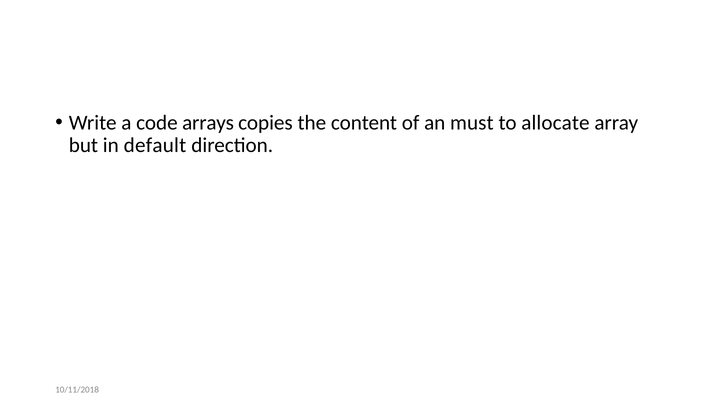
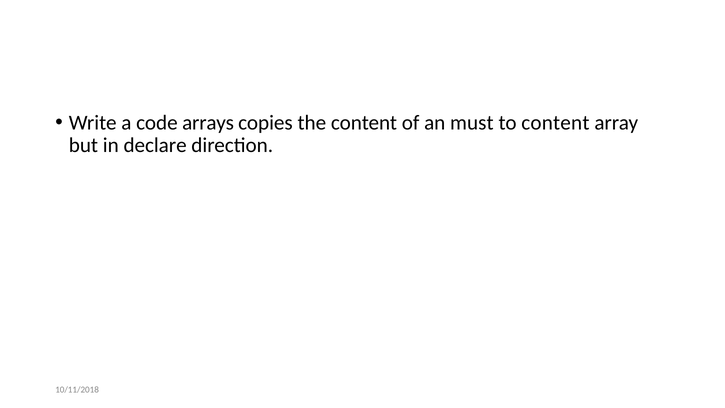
to allocate: allocate -> content
default: default -> declare
